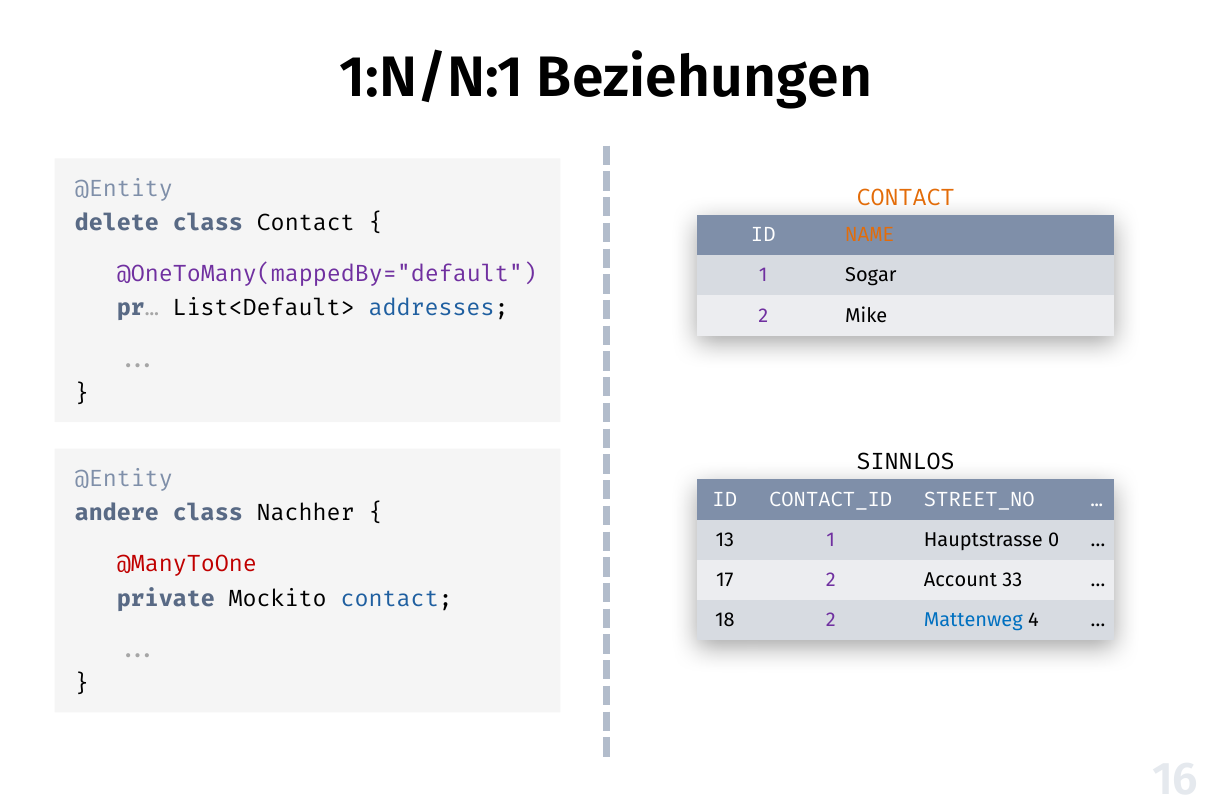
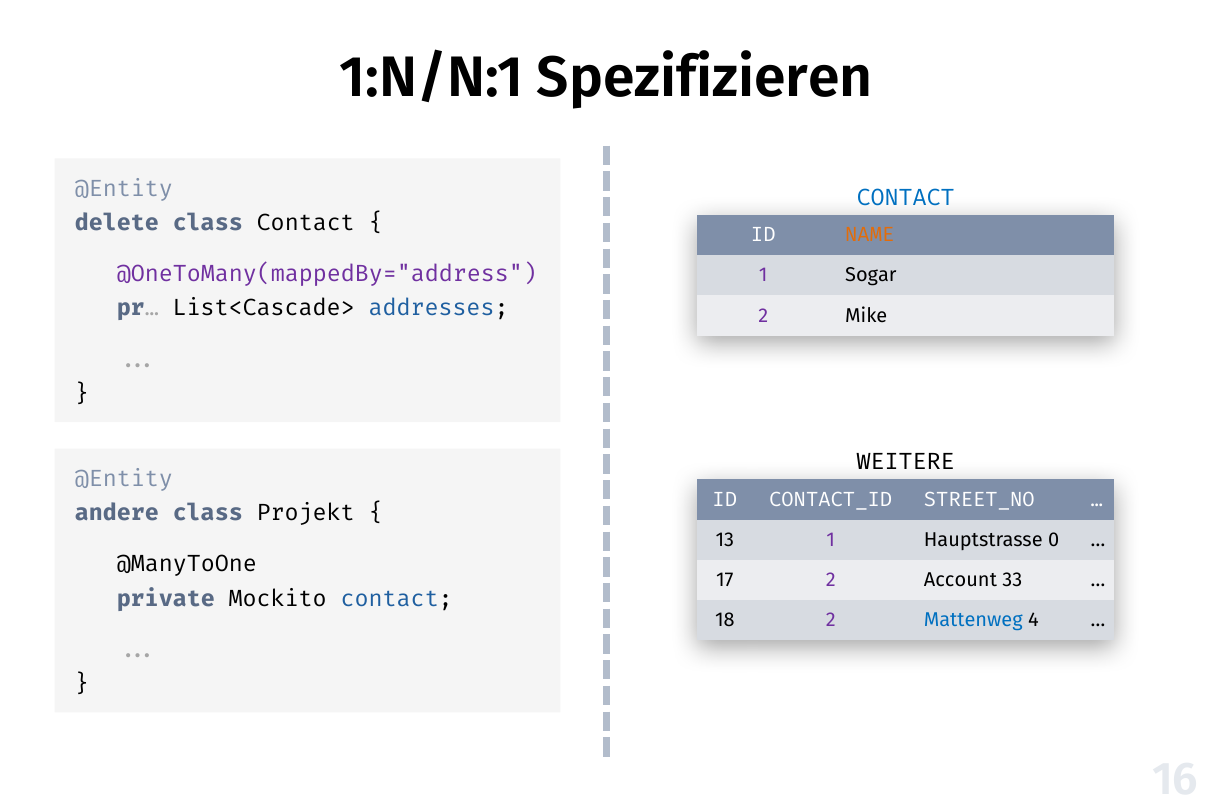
Beziehungen: Beziehungen -> Spezifizieren
CONTACT at (906, 198) colour: orange -> blue
@OneToMany(mappedBy="default: @OneToMany(mappedBy="default -> @OneToMany(mappedBy="address
List<Default>: List<Default> -> List<Cascade>
SINNLOS: SINNLOS -> WEITERE
Nachher: Nachher -> Projekt
@ManyToOne colour: red -> black
